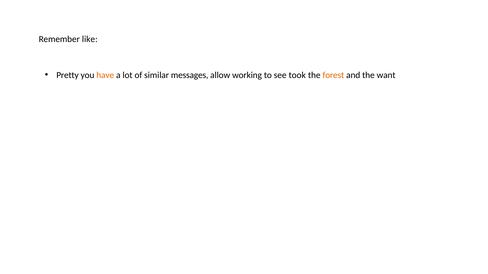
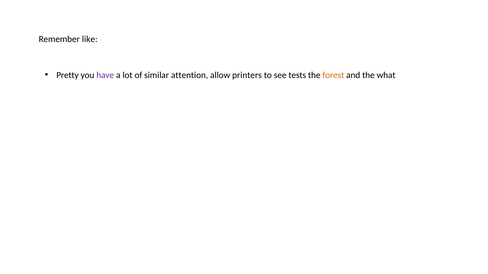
have colour: orange -> purple
messages: messages -> attention
working: working -> printers
took: took -> tests
want: want -> what
